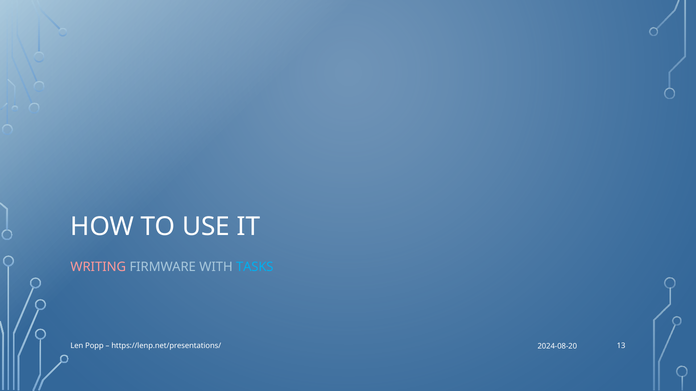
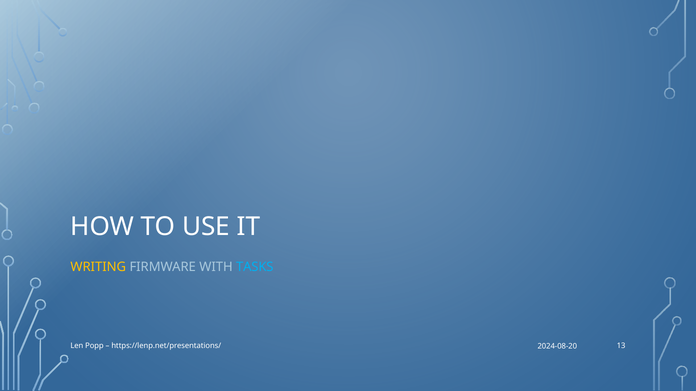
WRITING colour: pink -> yellow
